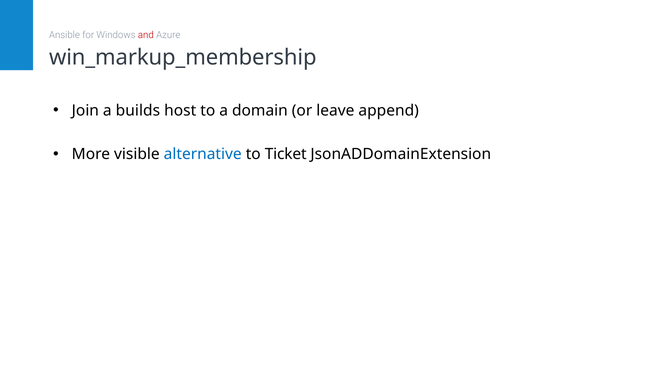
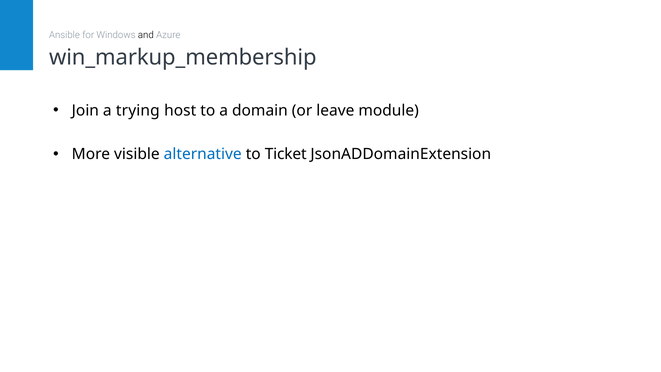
and colour: red -> black
builds: builds -> trying
append: append -> module
